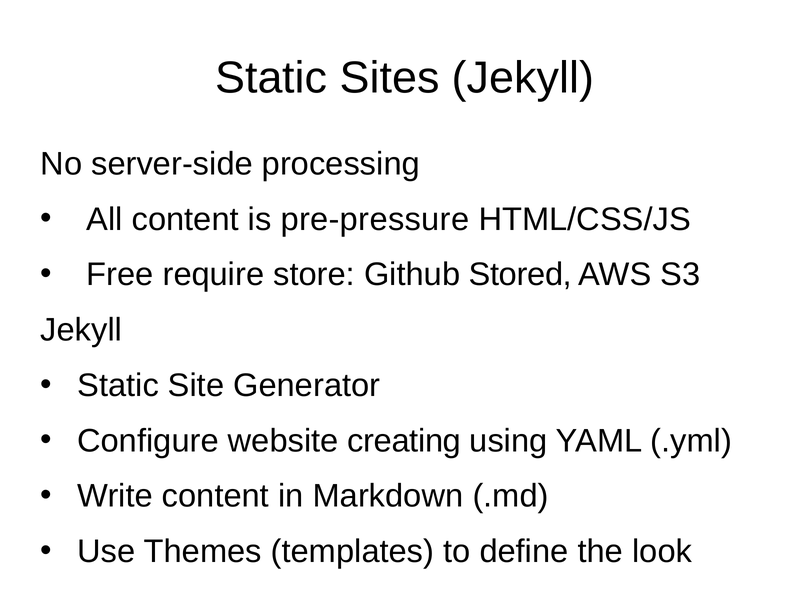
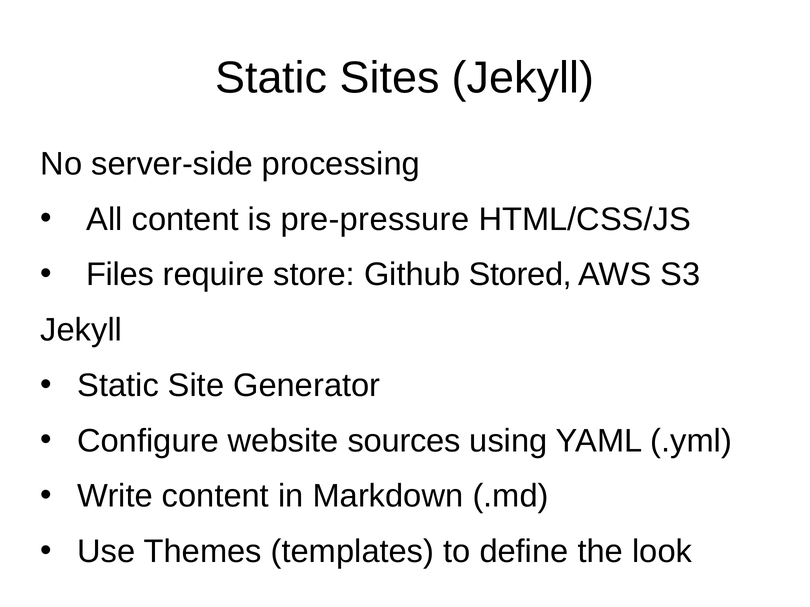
Free: Free -> Files
creating: creating -> sources
